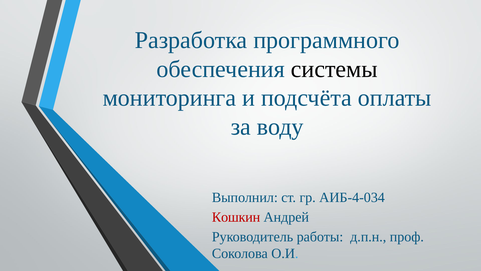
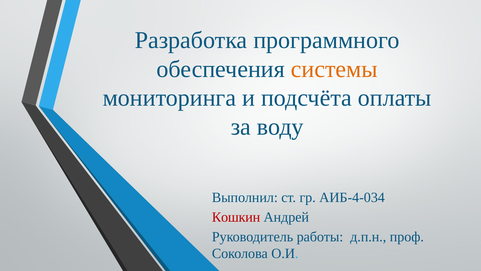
системы colour: black -> orange
